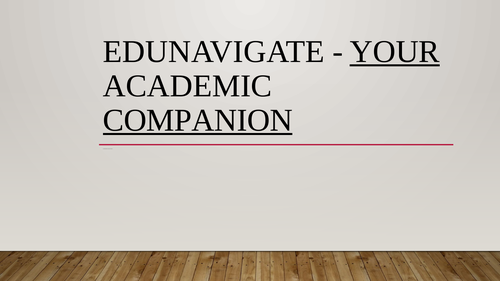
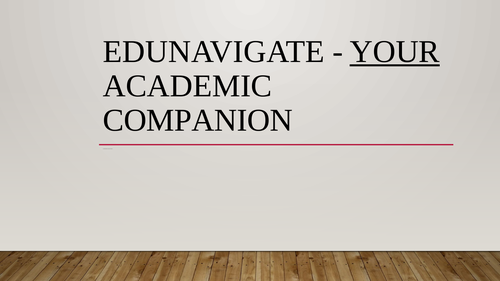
COMPANION underline: present -> none
